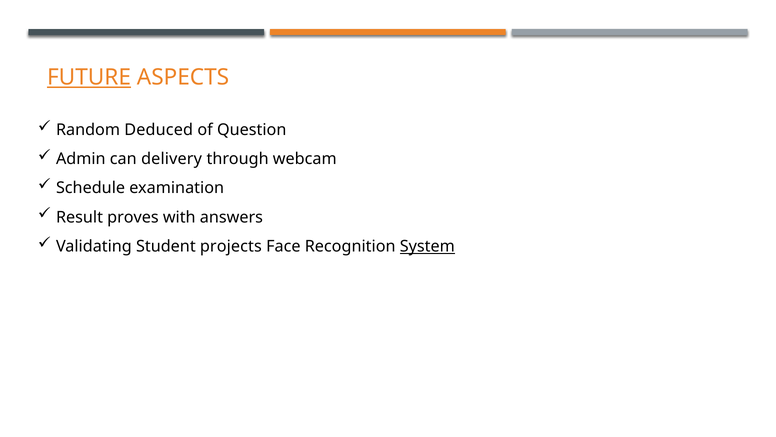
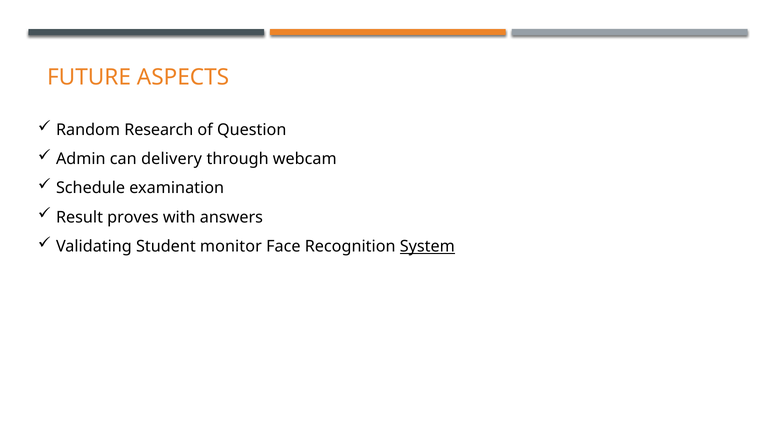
FUTURE underline: present -> none
Deduced: Deduced -> Research
projects: projects -> monitor
